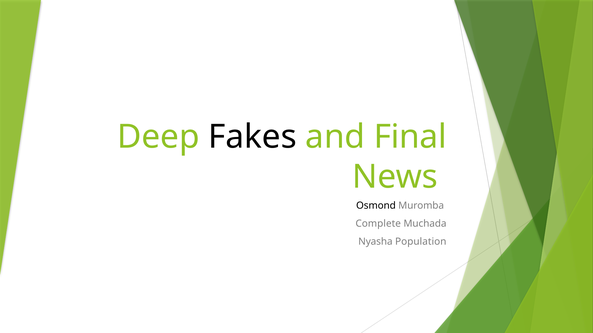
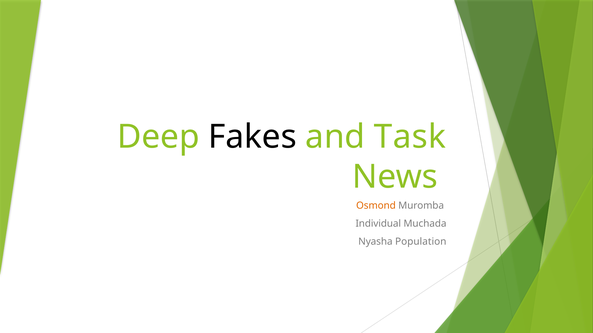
Final: Final -> Task
Osmond colour: black -> orange
Complete: Complete -> Individual
